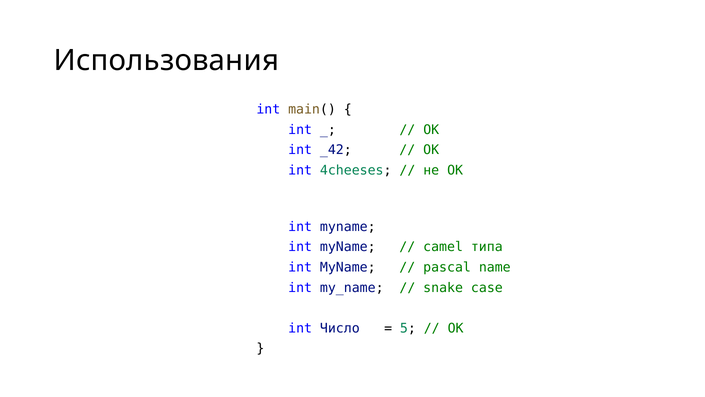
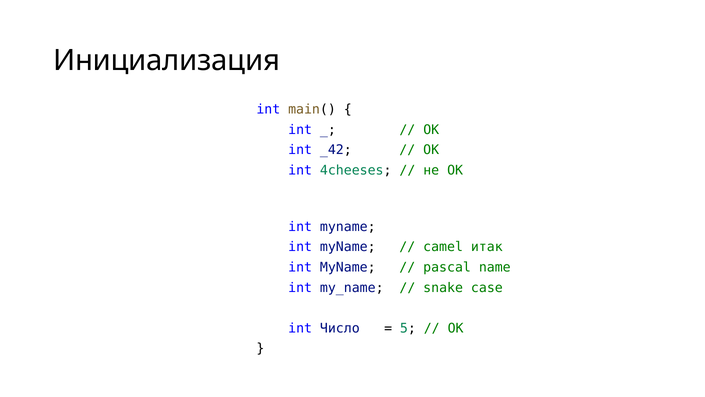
Использования: Использования -> Инициализация
типа: типа -> итак
